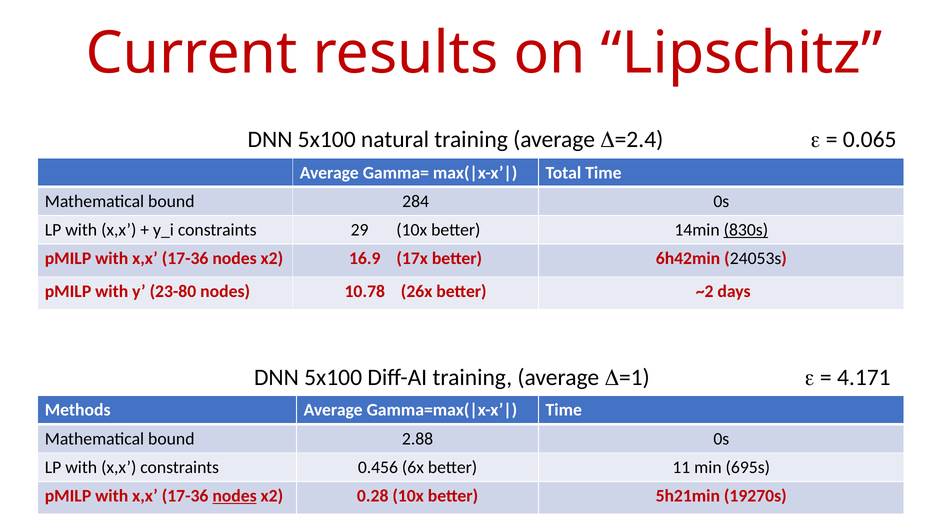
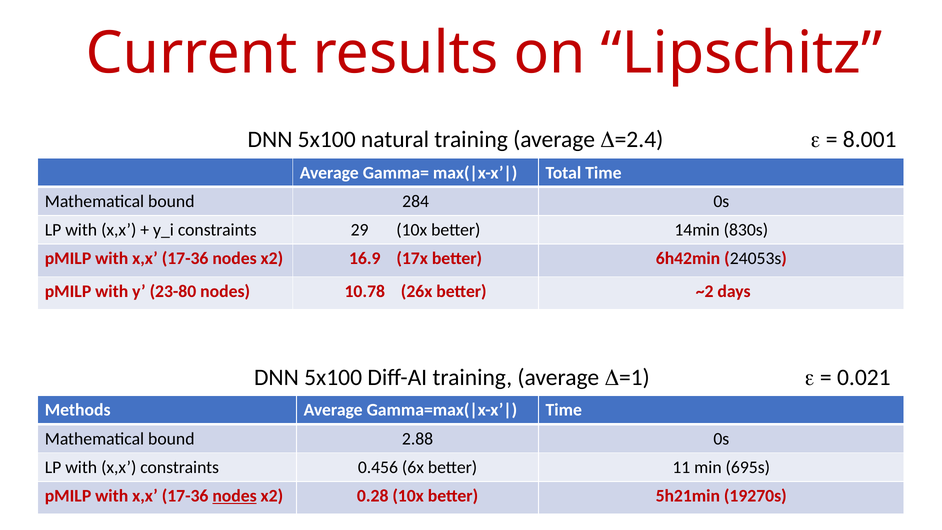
0.065: 0.065 -> 8.001
830s underline: present -> none
4.171: 4.171 -> 0.021
